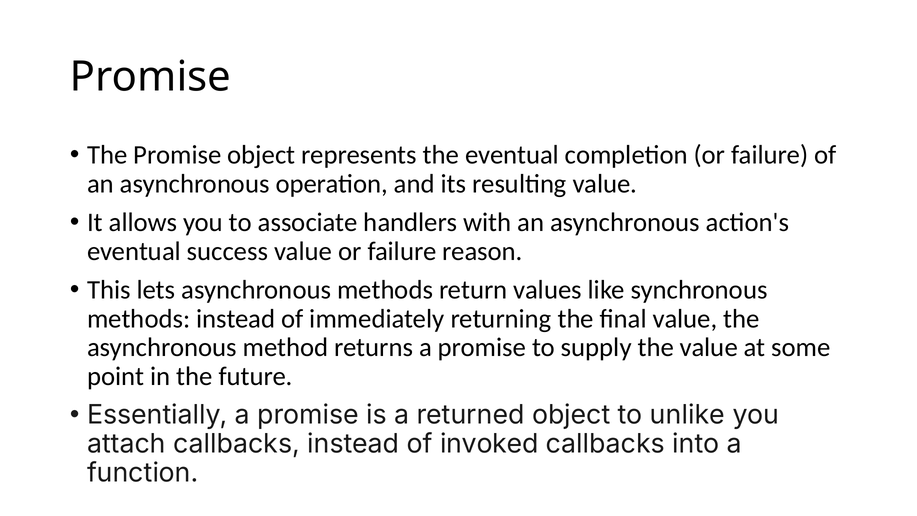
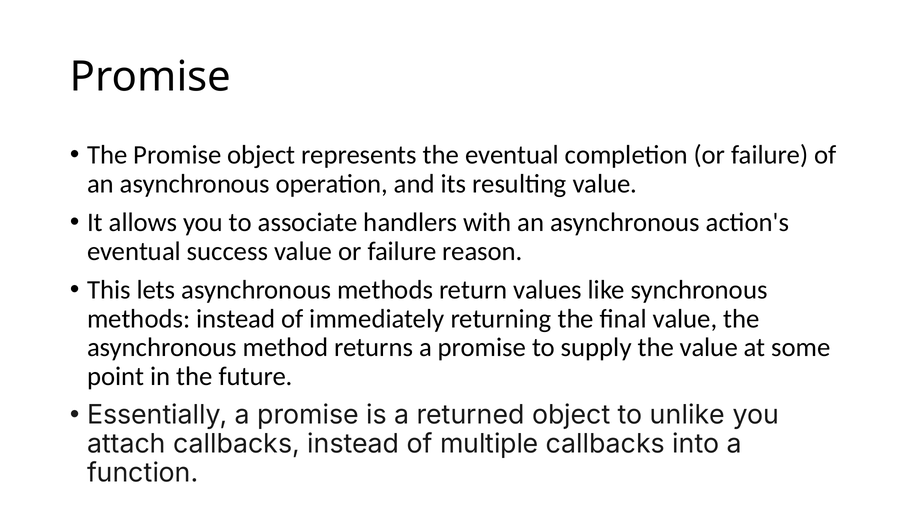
invoked: invoked -> multiple
